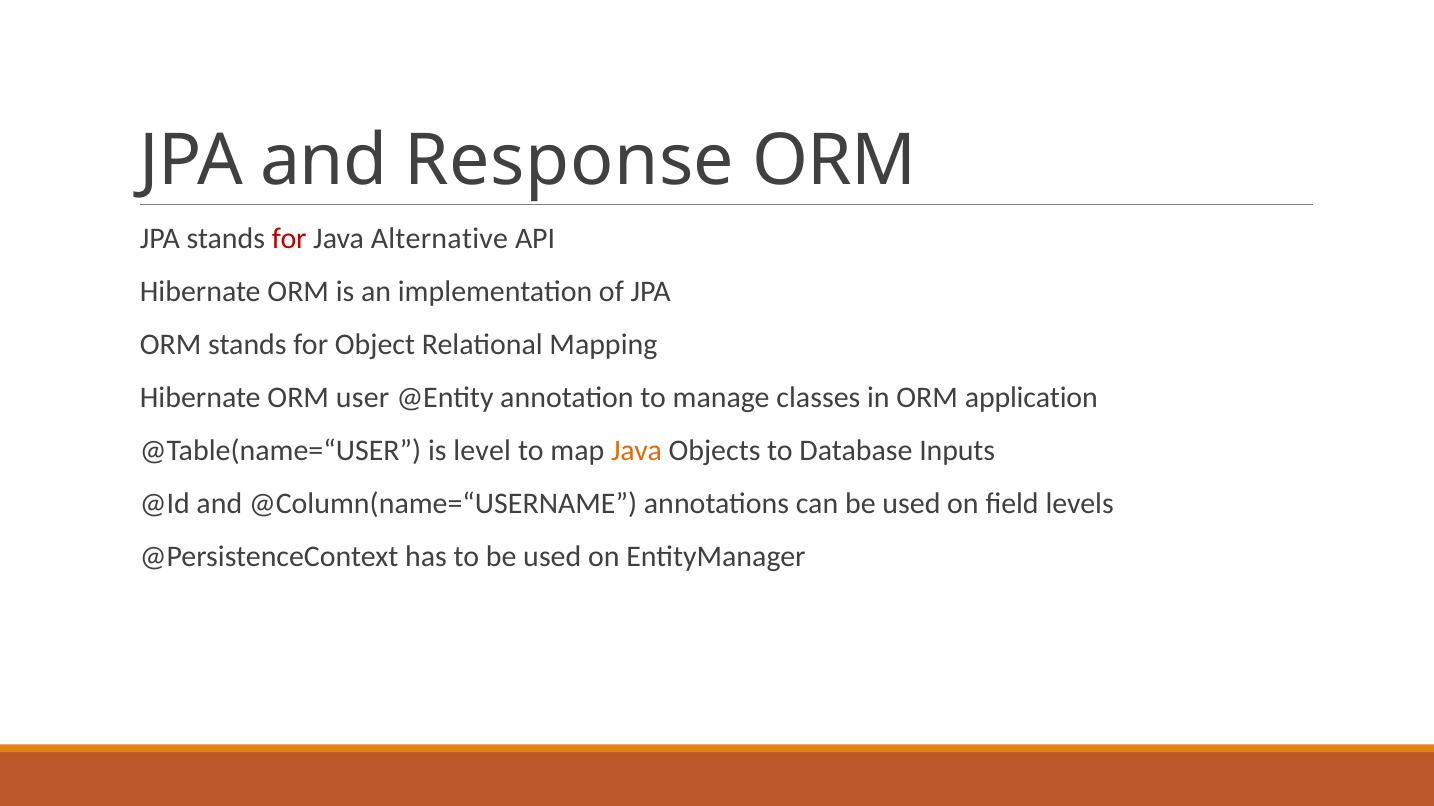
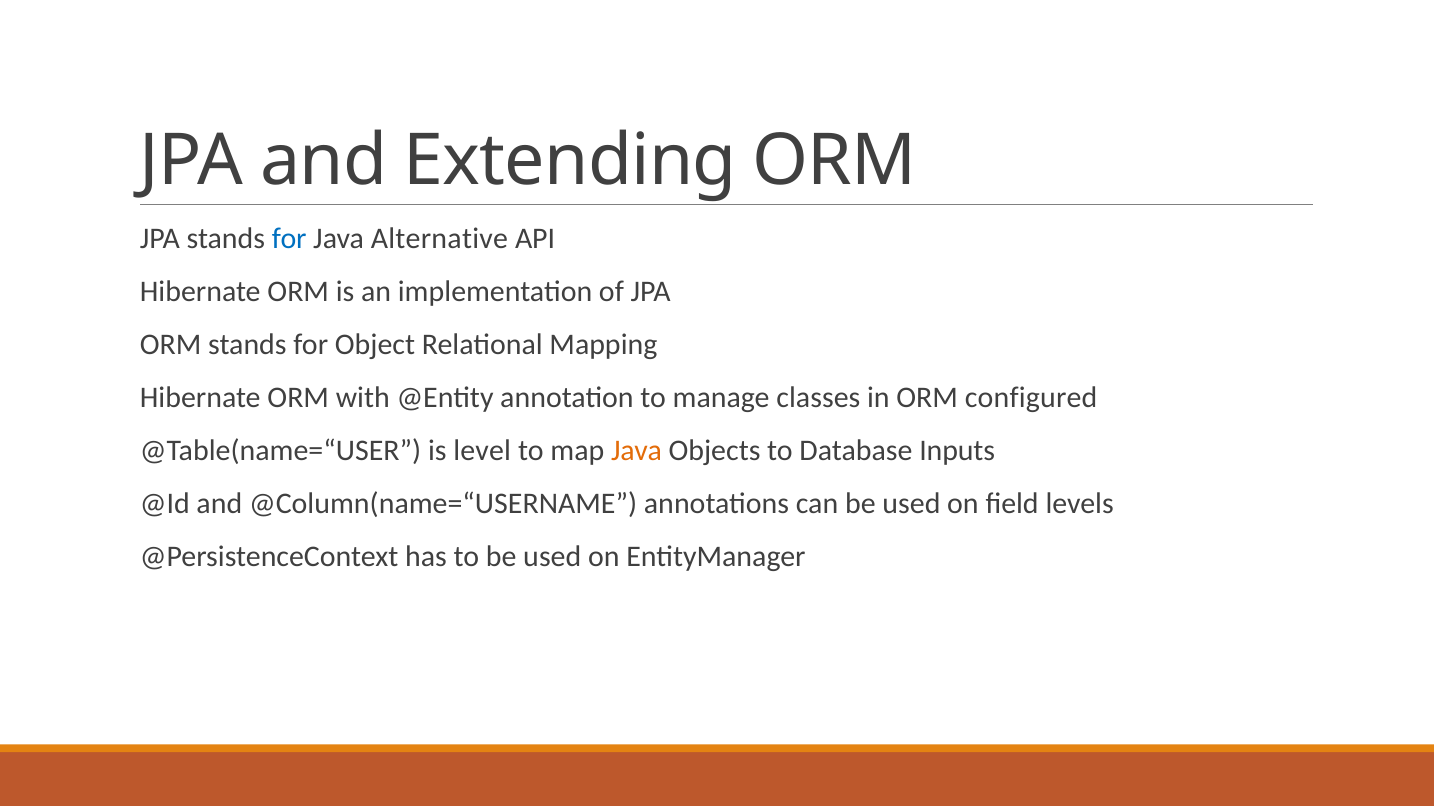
Response: Response -> Extending
for at (289, 238) colour: red -> blue
user: user -> with
application: application -> configured
